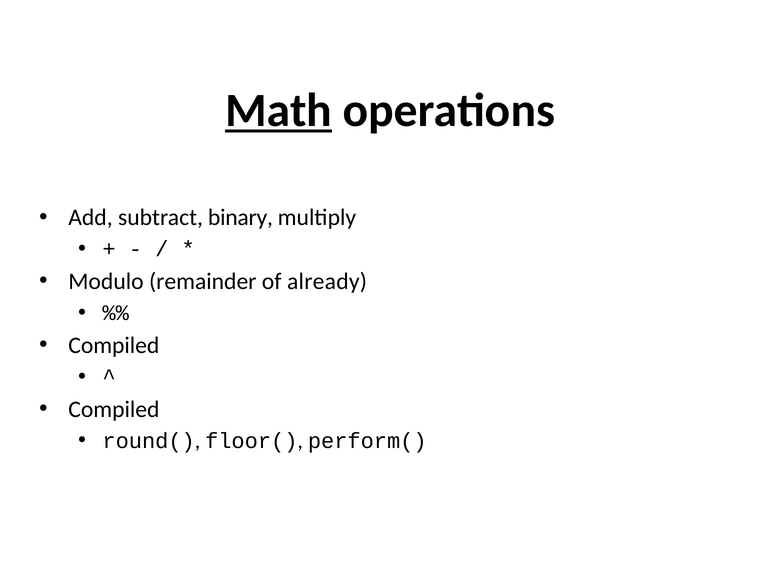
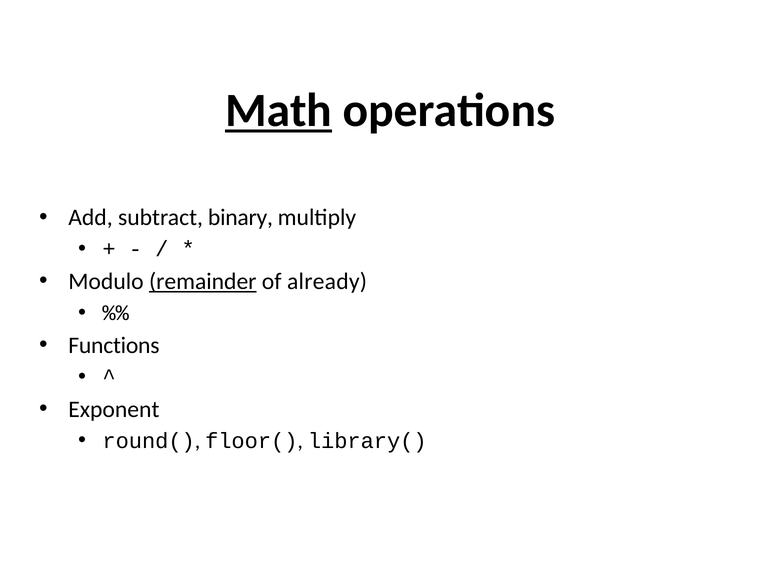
remainder underline: none -> present
Compiled at (114, 345): Compiled -> Functions
Compiled at (114, 409): Compiled -> Exponent
perform(: perform( -> library(
